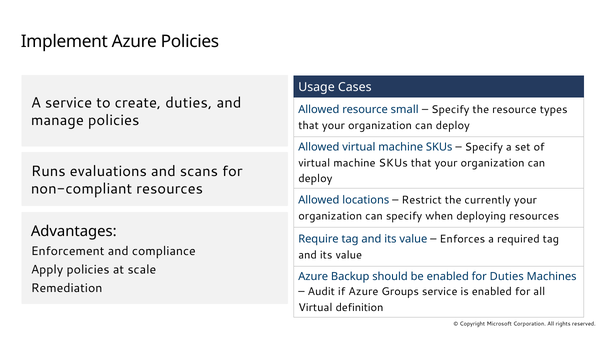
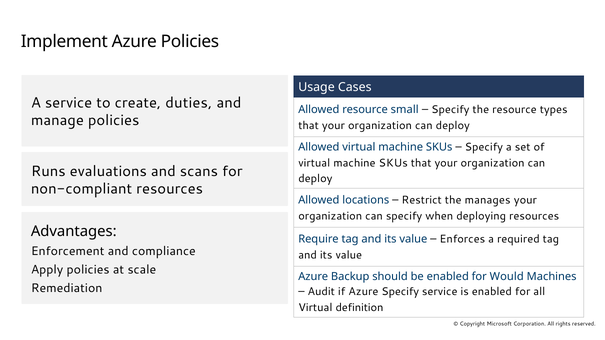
currently: currently -> manages
for Duties: Duties -> Would
Azure Groups: Groups -> Specify
